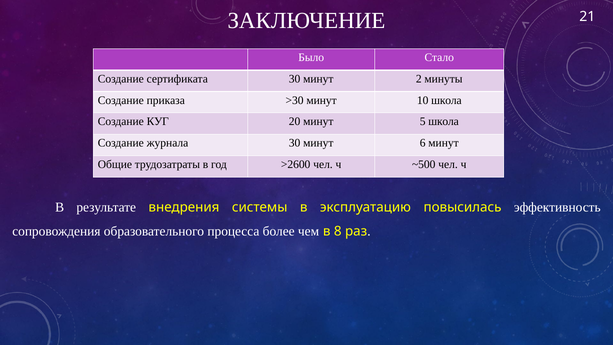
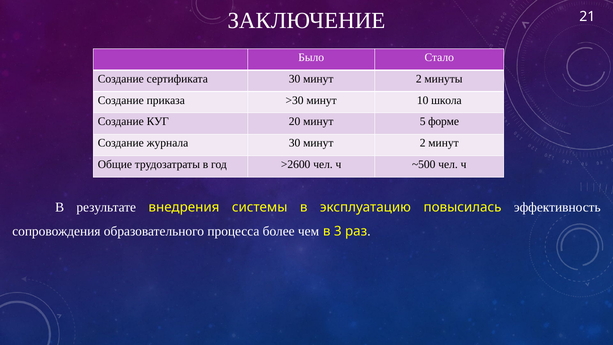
5 школа: школа -> форме
журнала 30 минут 6: 6 -> 2
8: 8 -> 3
